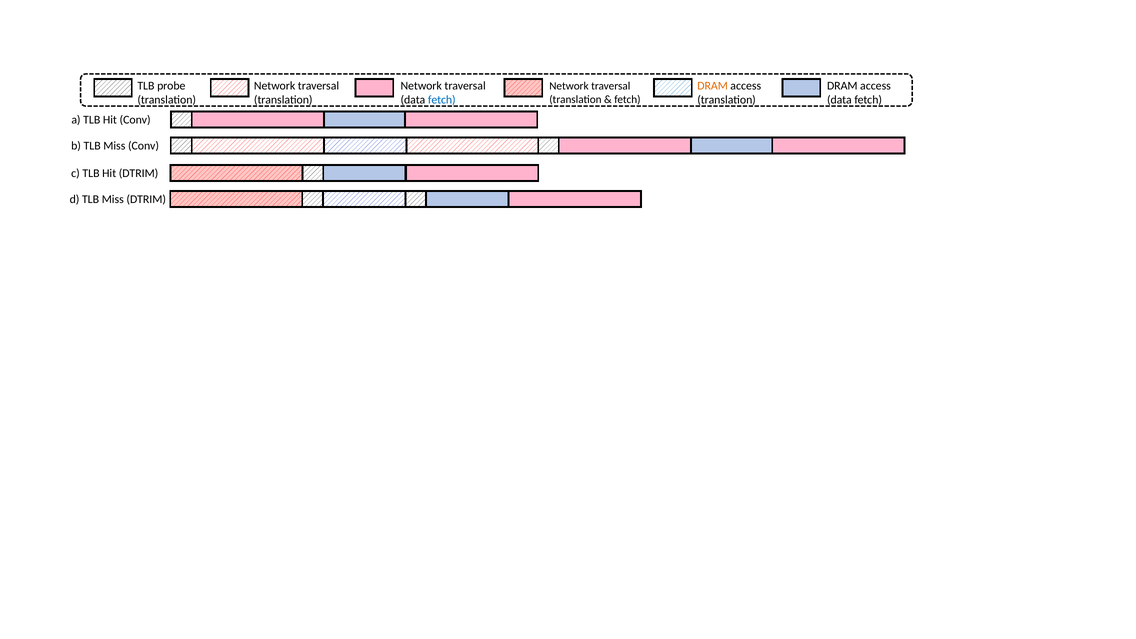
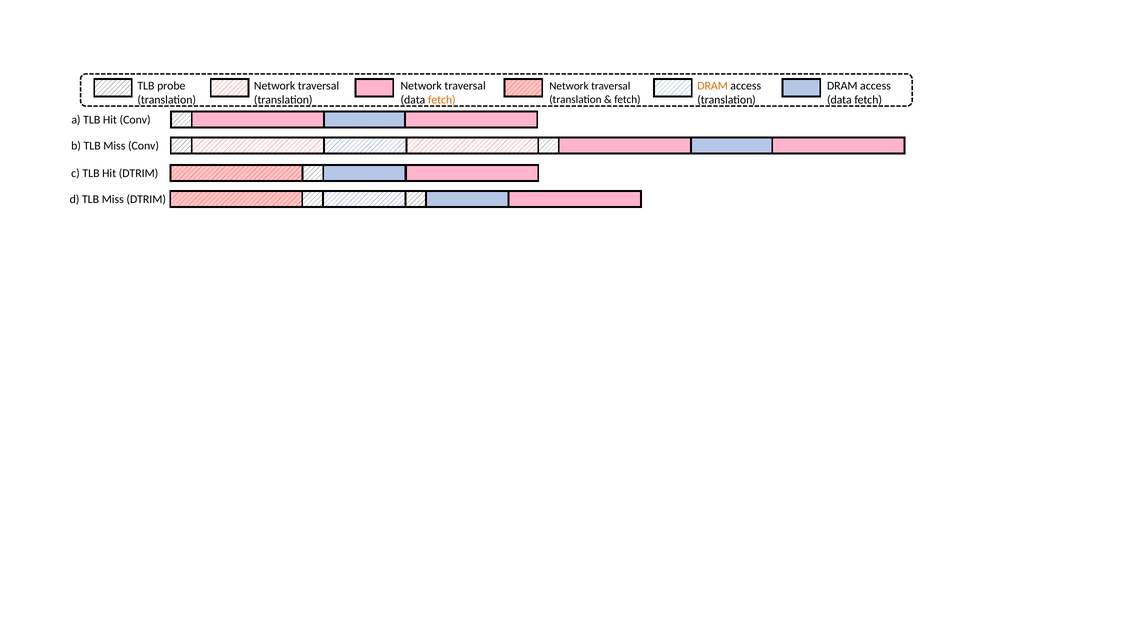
fetch at (442, 100) colour: blue -> orange
